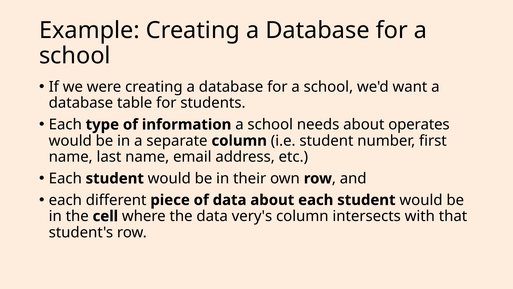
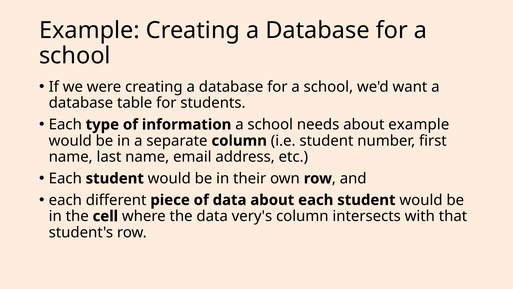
about operates: operates -> example
